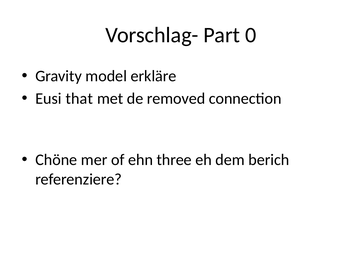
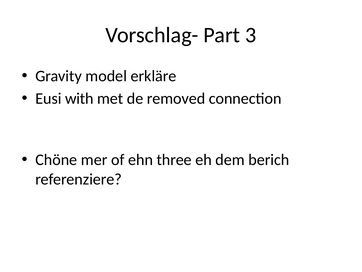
0: 0 -> 3
that: that -> with
